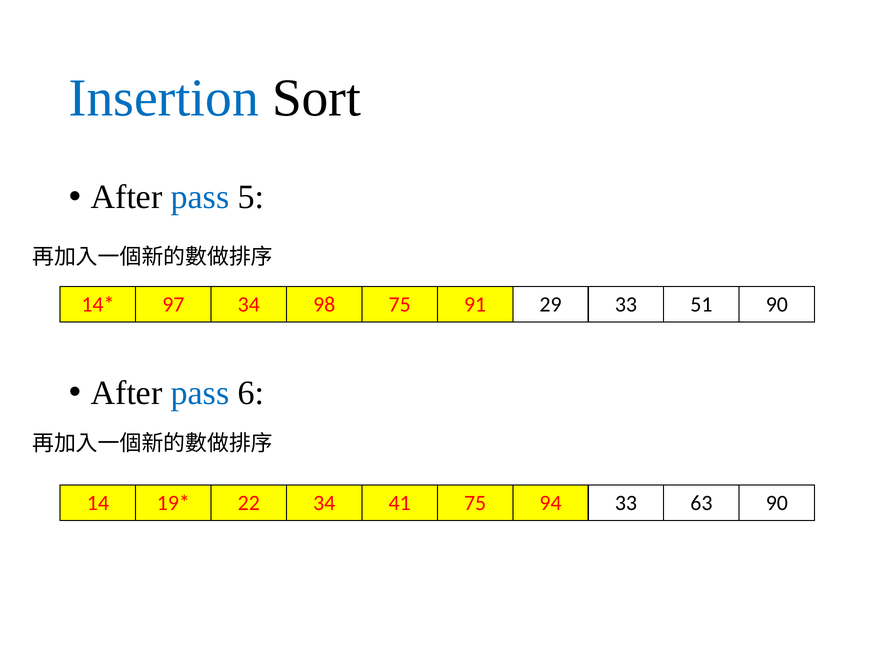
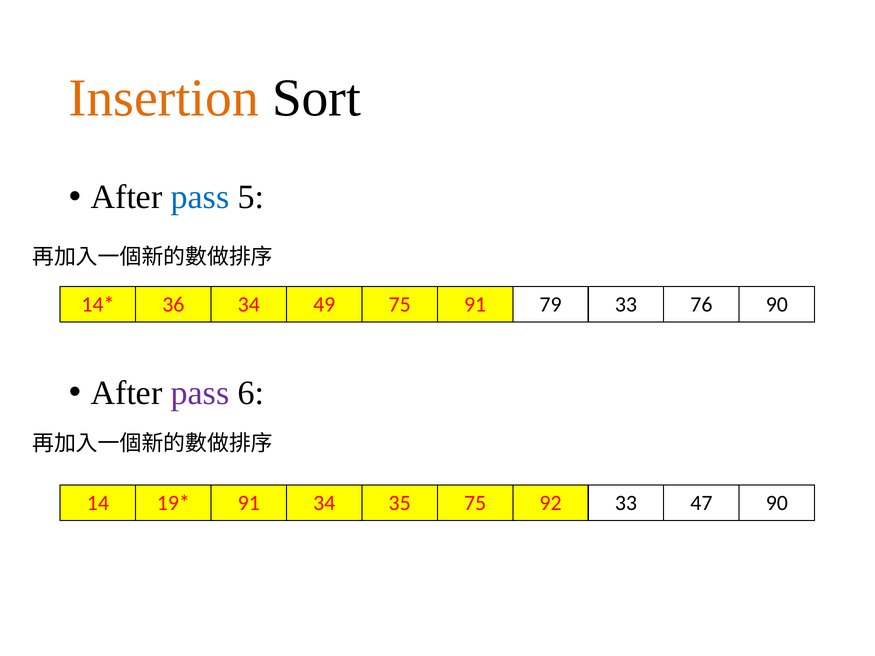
Insertion colour: blue -> orange
97: 97 -> 36
98: 98 -> 49
29: 29 -> 79
51: 51 -> 76
pass at (200, 393) colour: blue -> purple
22 at (249, 503): 22 -> 91
41: 41 -> 35
94: 94 -> 92
63: 63 -> 47
